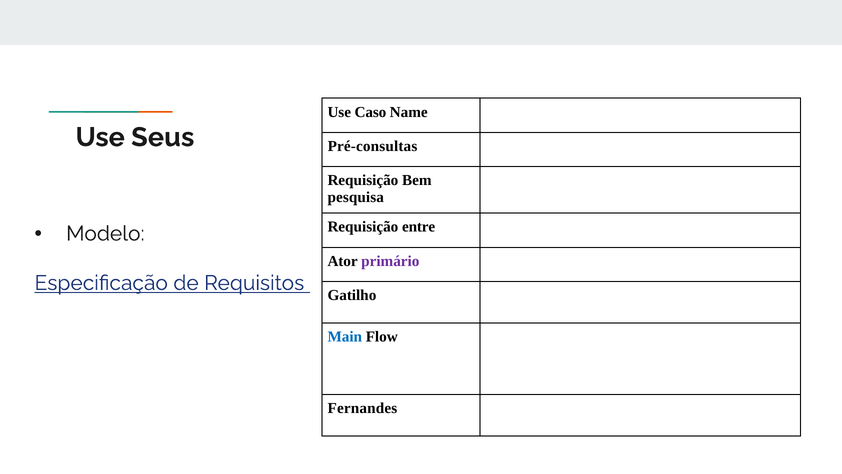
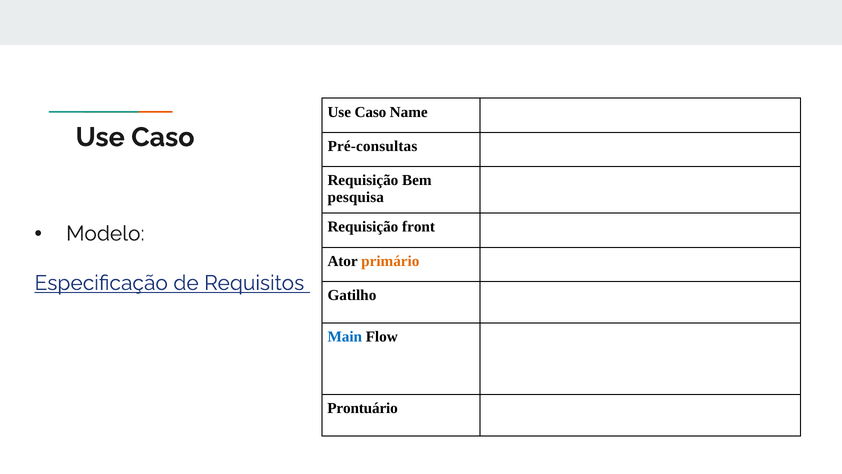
Seus at (163, 137): Seus -> Caso
entre: entre -> front
primário colour: purple -> orange
Fernandes: Fernandes -> Prontuário
